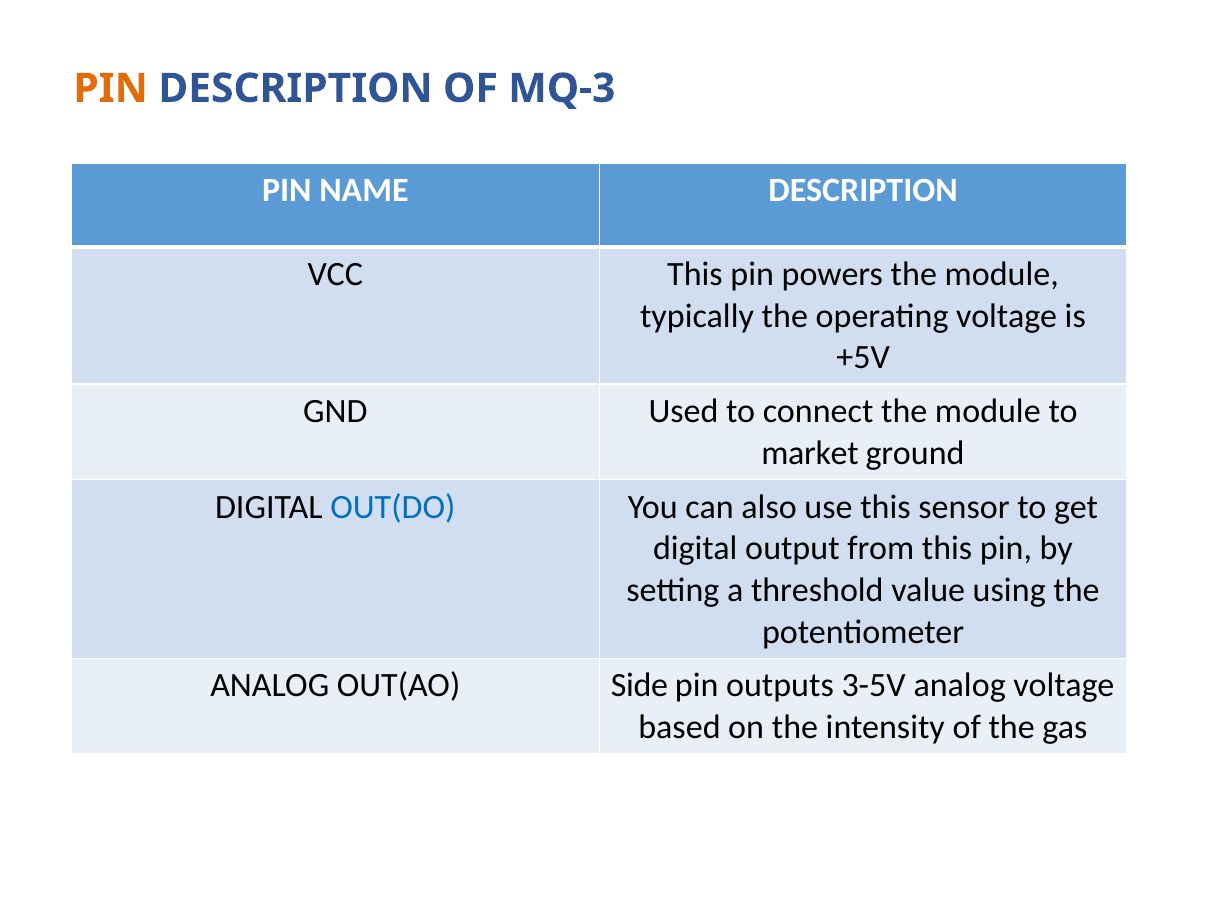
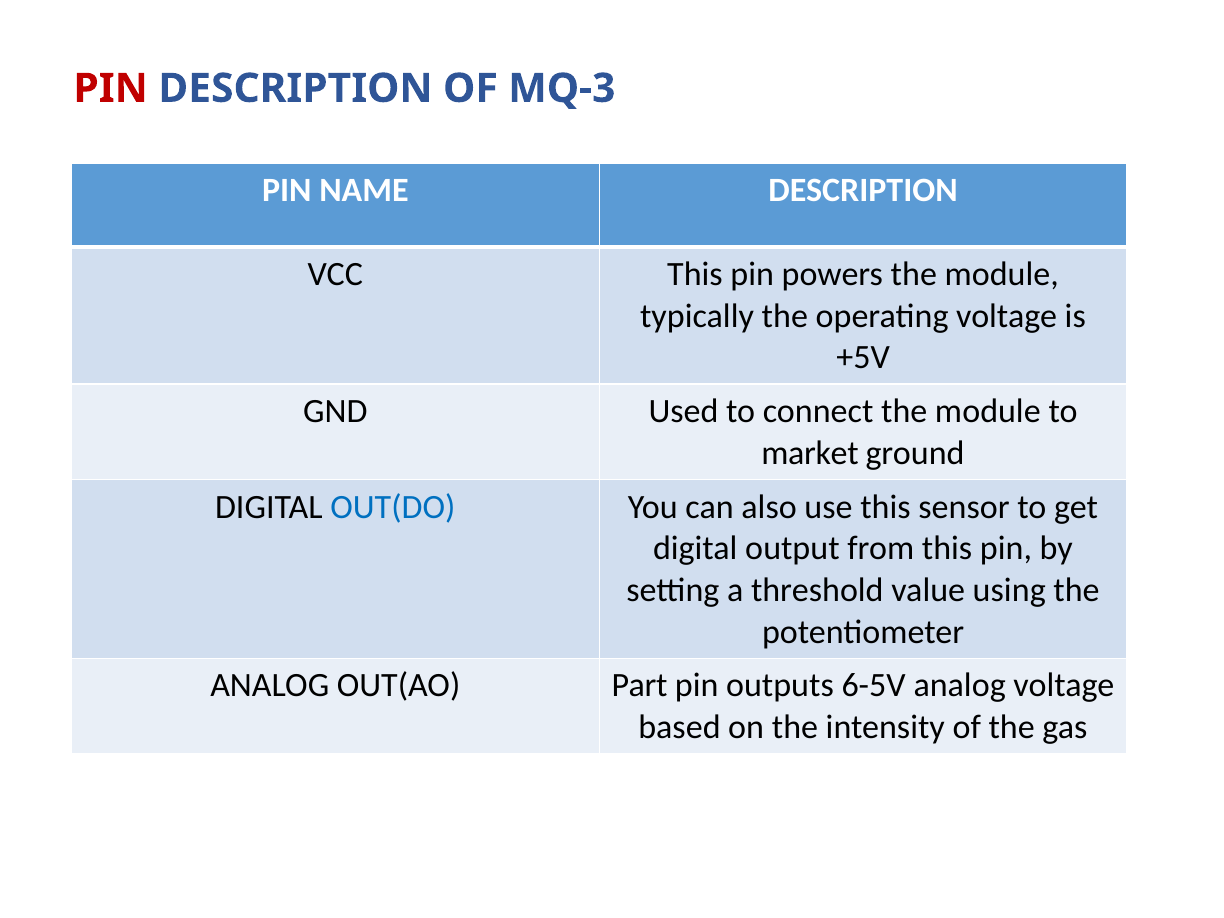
PIN at (111, 88) colour: orange -> red
Side: Side -> Part
3-5V: 3-5V -> 6-5V
